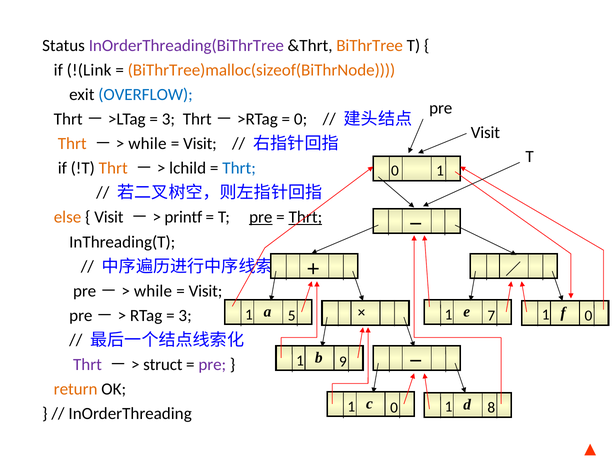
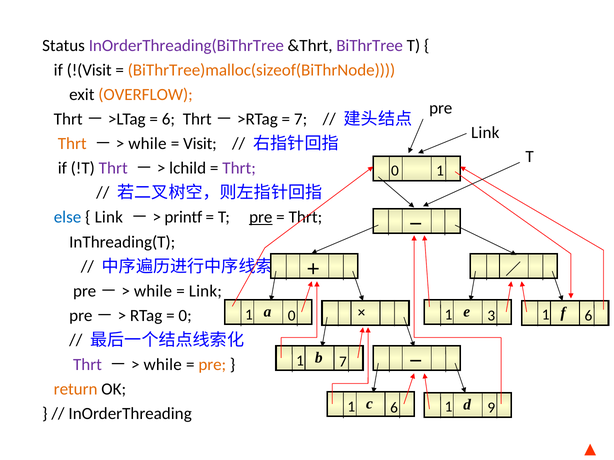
BiThrTree colour: orange -> purple
!(Link: !(Link -> !(Visit
OVERFLOW colour: blue -> orange
3 at (168, 119): 3 -> 6
0 at (301, 119): 0 -> 7
Visit at (485, 133): Visit -> Link
Thrt at (113, 168) colour: orange -> purple
Thrt at (239, 168) colour: blue -> purple
else colour: orange -> blue
Visit at (109, 218): Visit -> Link
Thrt at (305, 218) underline: present -> none
Visit at (206, 291): Visit -> Link
f 0: 0 -> 6
1 5: 5 -> 0
7: 7 -> 3
3 at (185, 316): 3 -> 0
1 9: 9 -> 7
struct at (163, 365): struct -> while
pre at (212, 365) colour: purple -> orange
1 0: 0 -> 6
8: 8 -> 9
